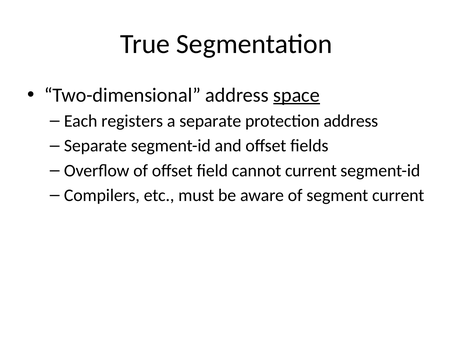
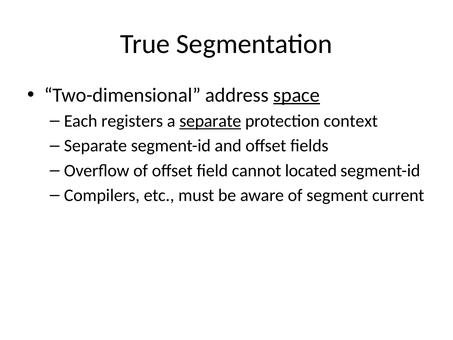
separate at (210, 121) underline: none -> present
protection address: address -> context
cannot current: current -> located
